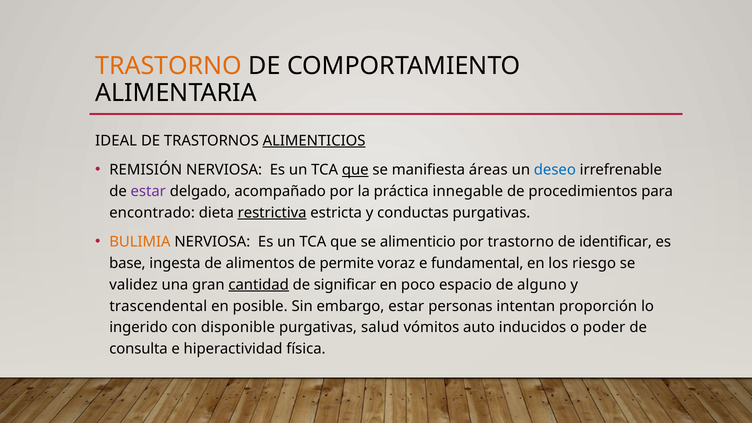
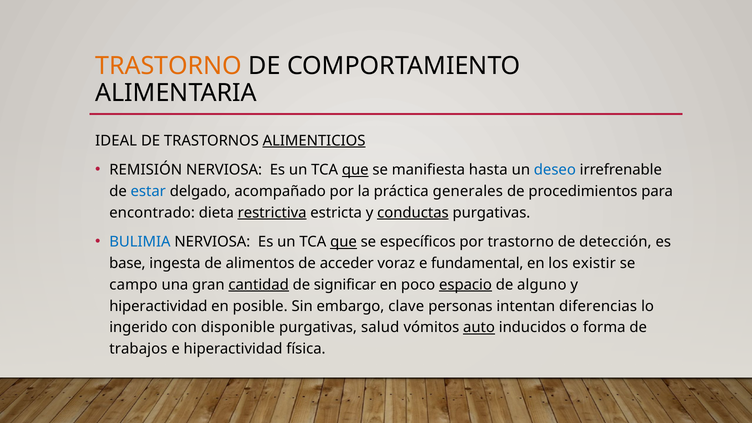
áreas: áreas -> hasta
estar at (148, 191) colour: purple -> blue
innegable: innegable -> generales
conductas underline: none -> present
BULIMIA colour: orange -> blue
que at (343, 242) underline: none -> present
alimenticio: alimenticio -> específicos
identificar: identificar -> detección
permite: permite -> acceder
riesgo: riesgo -> existir
validez: validez -> campo
espacio underline: none -> present
trascendental at (158, 306): trascendental -> hiperactividad
embargo estar: estar -> clave
proporción: proporción -> diferencias
auto underline: none -> present
poder: poder -> forma
consulta: consulta -> trabajos
